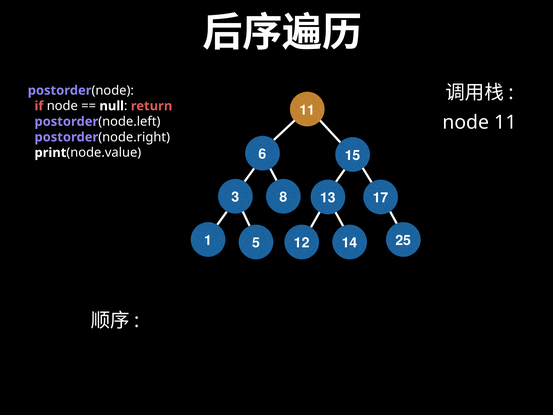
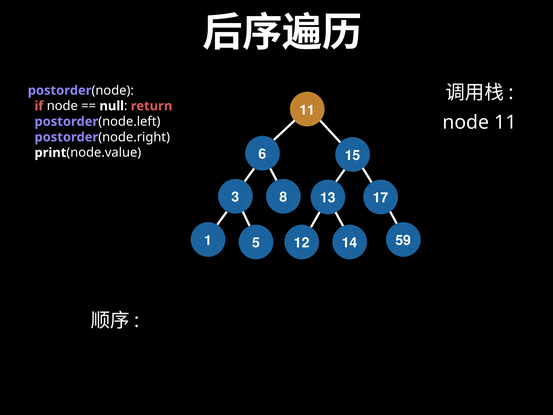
25: 25 -> 59
